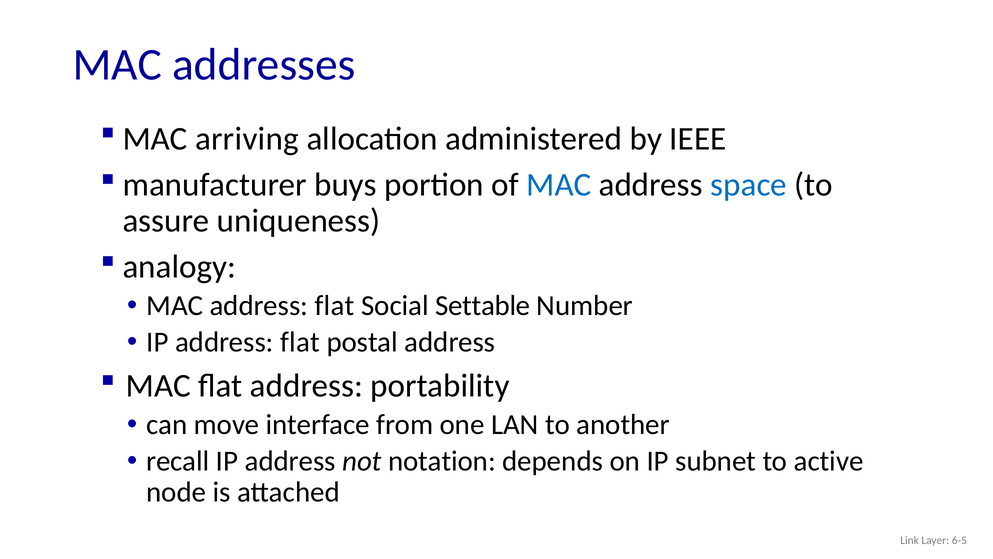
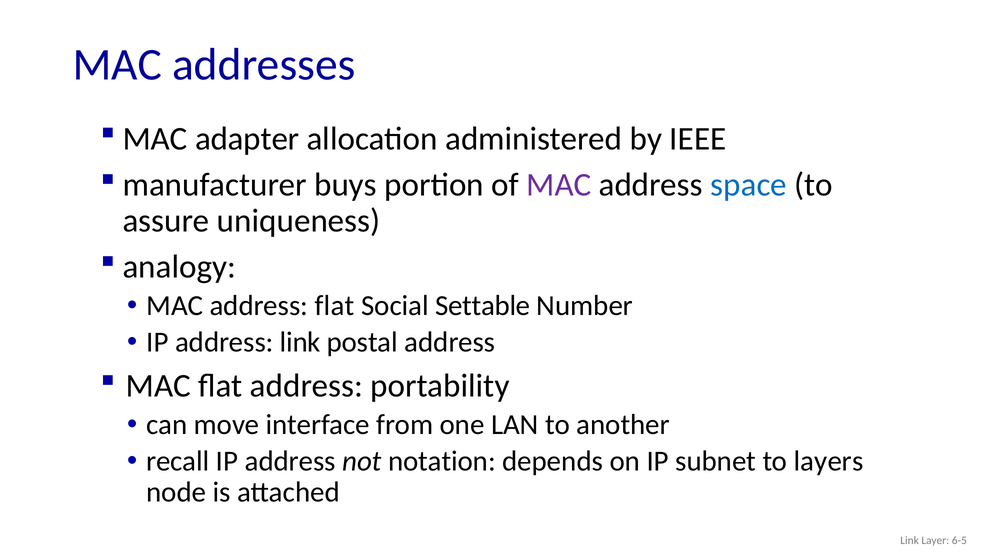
arriving: arriving -> adapter
MAC at (559, 185) colour: blue -> purple
IP address flat: flat -> link
active: active -> layers
